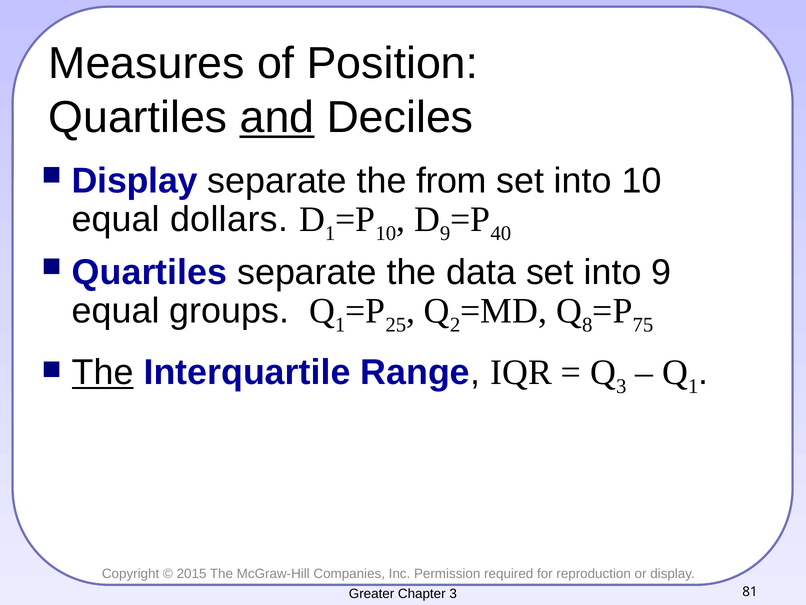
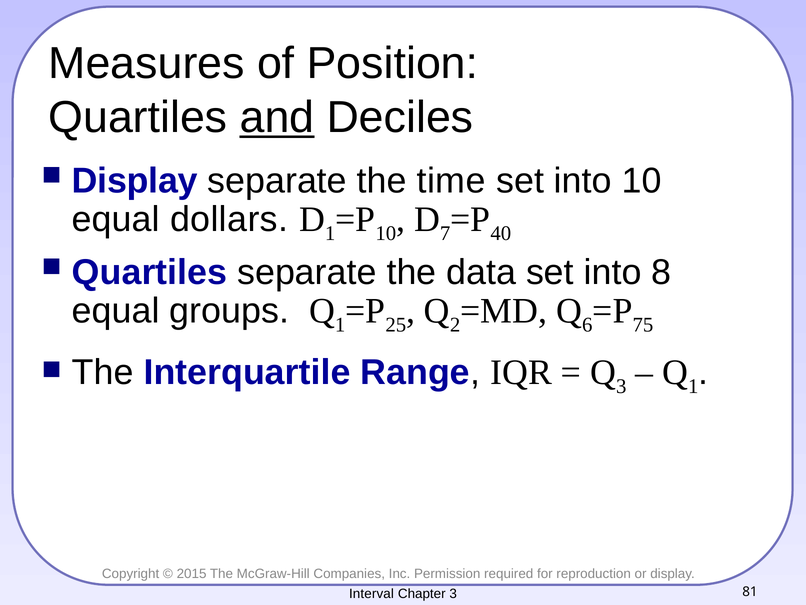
from: from -> time
9 at (445, 233): 9 -> 7
into 9: 9 -> 8
8: 8 -> 6
The at (103, 372) underline: present -> none
Greater: Greater -> Interval
